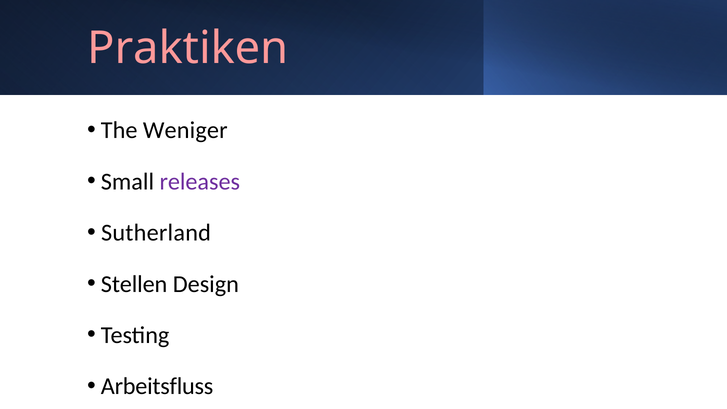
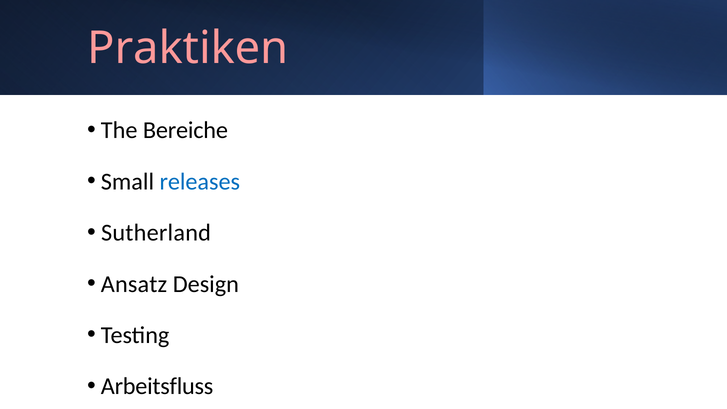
Weniger: Weniger -> Bereiche
releases colour: purple -> blue
Stellen: Stellen -> Ansatz
